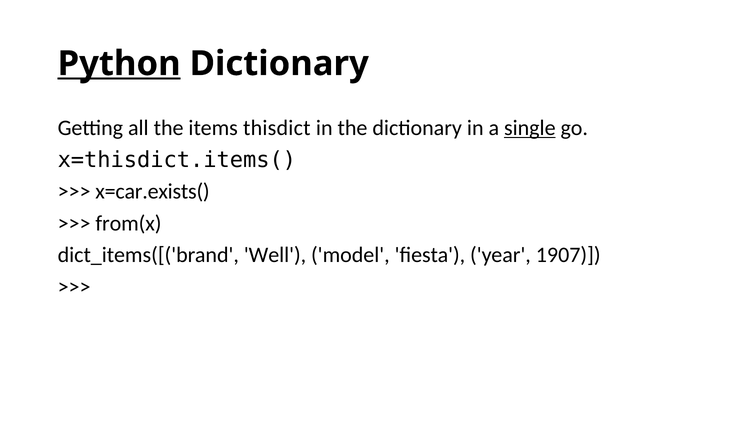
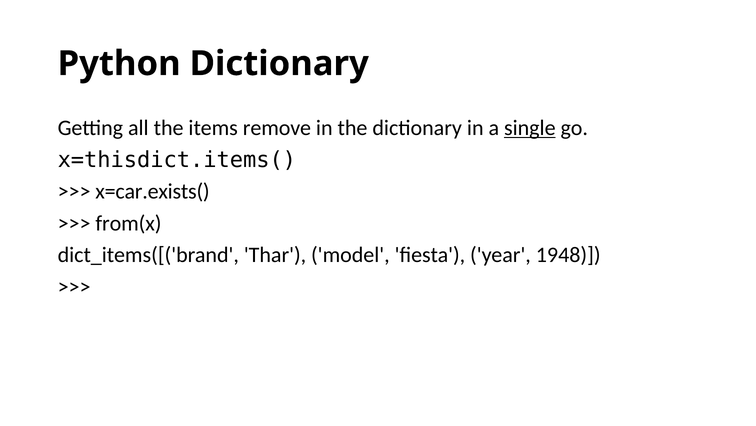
Python underline: present -> none
thisdict: thisdict -> remove
Well: Well -> Thar
1907: 1907 -> 1948
